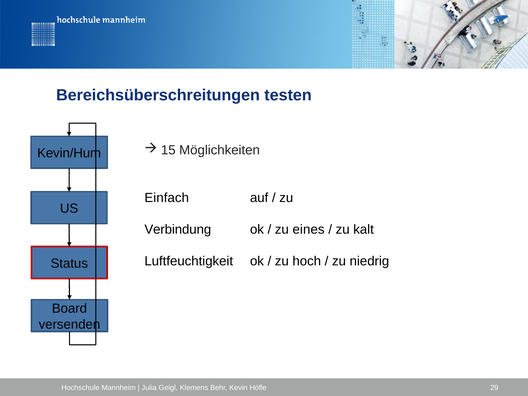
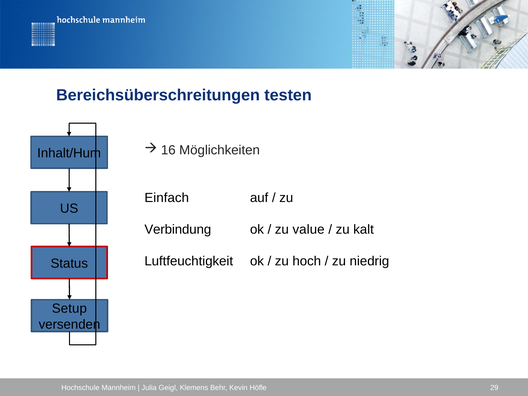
15: 15 -> 16
Kevin/Hum: Kevin/Hum -> Inhalt/Hum
eines: eines -> value
Board: Board -> Setup
